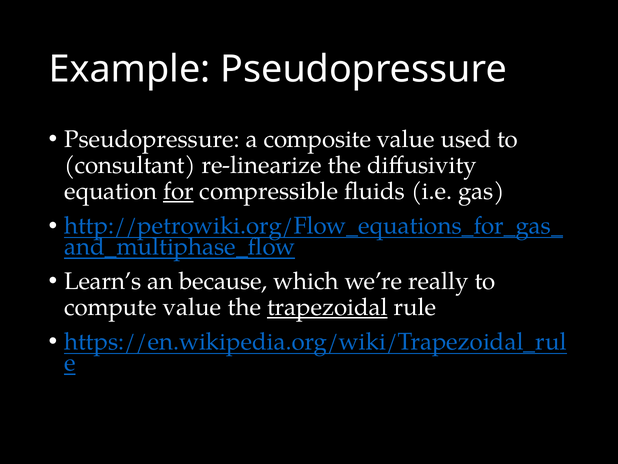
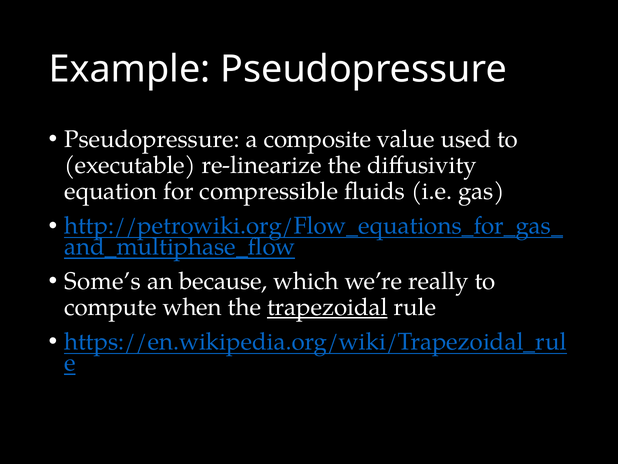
consultant: consultant -> executable
for underline: present -> none
Learn’s: Learn’s -> Some’s
compute value: value -> when
